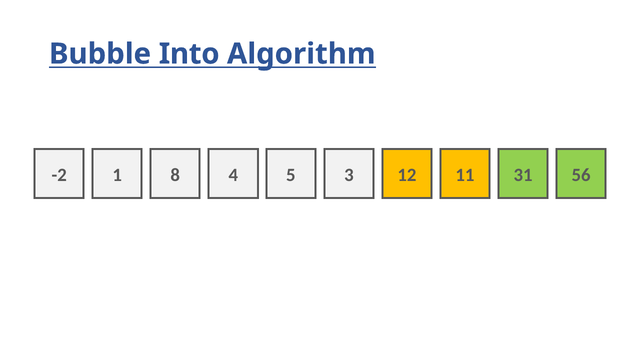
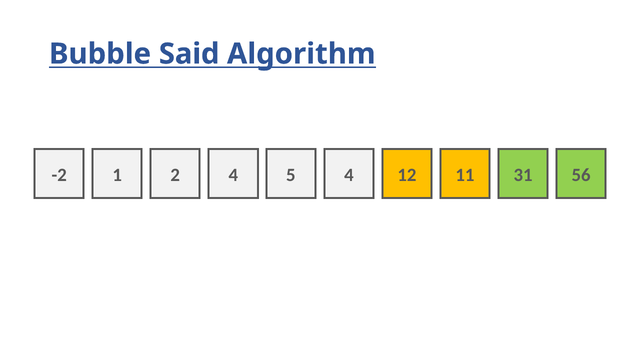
Into: Into -> Said
8: 8 -> 2
5 3: 3 -> 4
